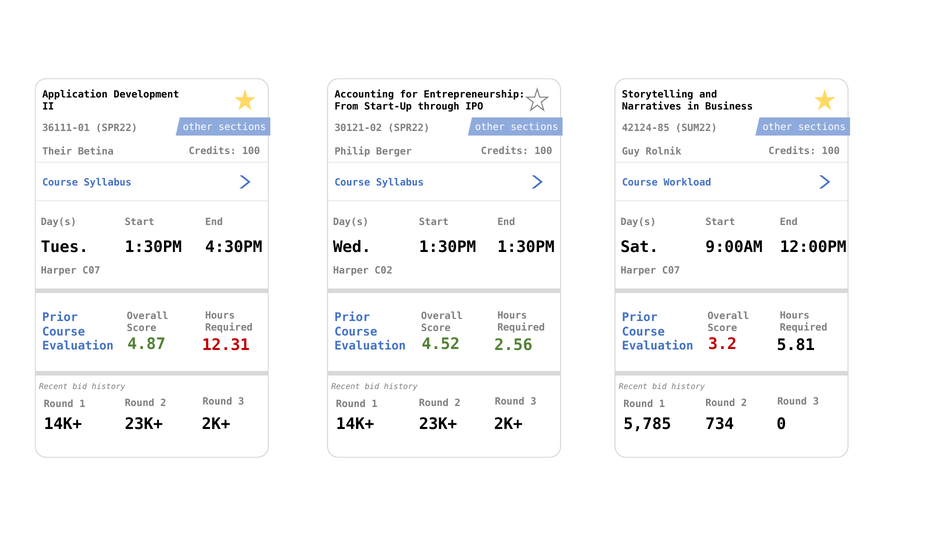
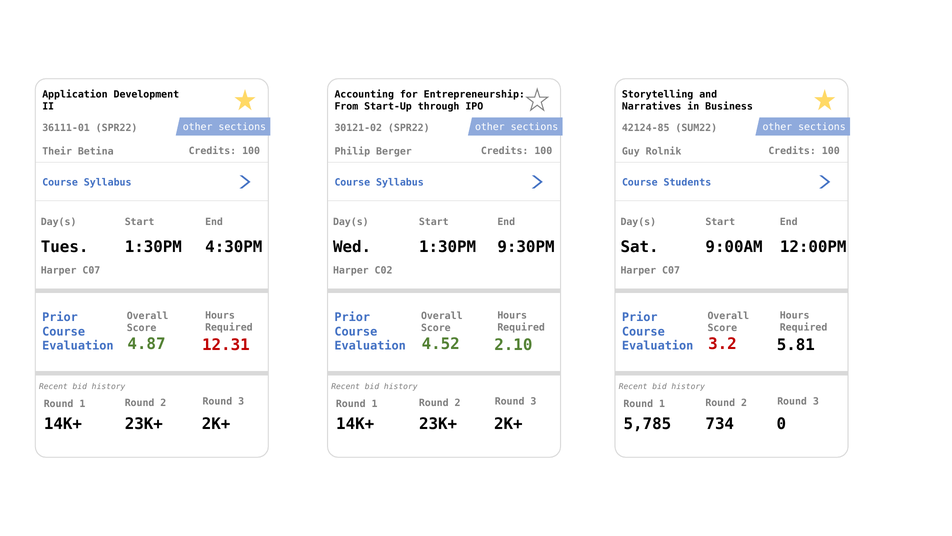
Workload: Workload -> Students
1:30PM 1:30PM: 1:30PM -> 9:30PM
2.56: 2.56 -> 2.10
